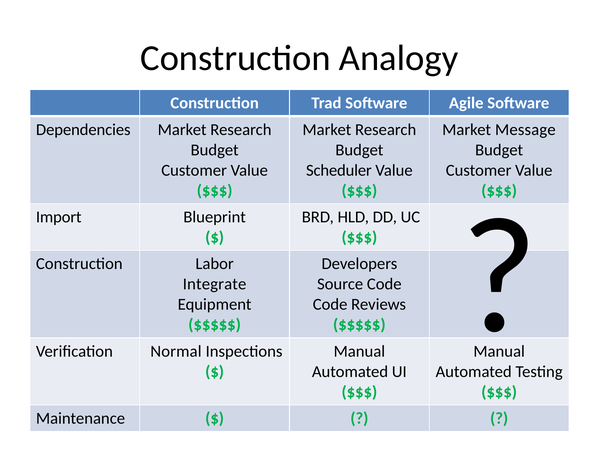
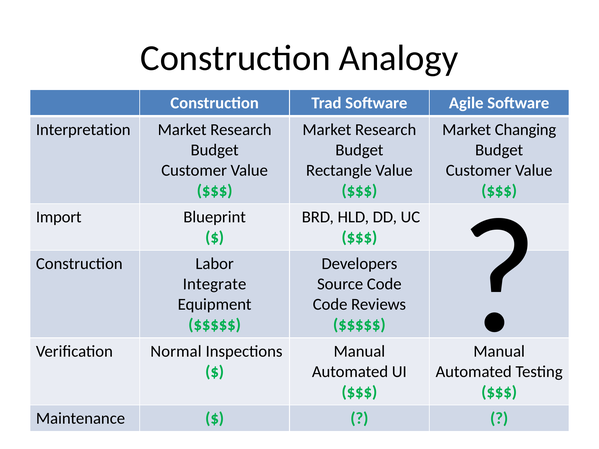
Dependencies: Dependencies -> Interpretation
Message: Message -> Changing
Scheduler: Scheduler -> Rectangle
